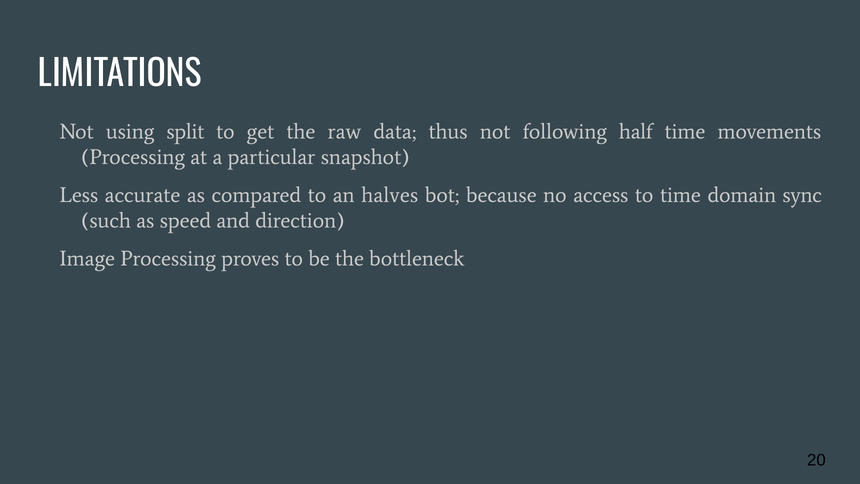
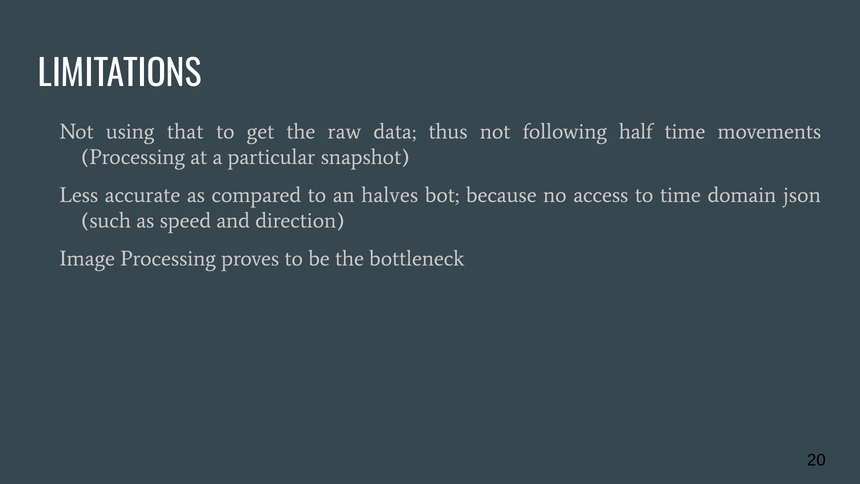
split: split -> that
sync: sync -> json
